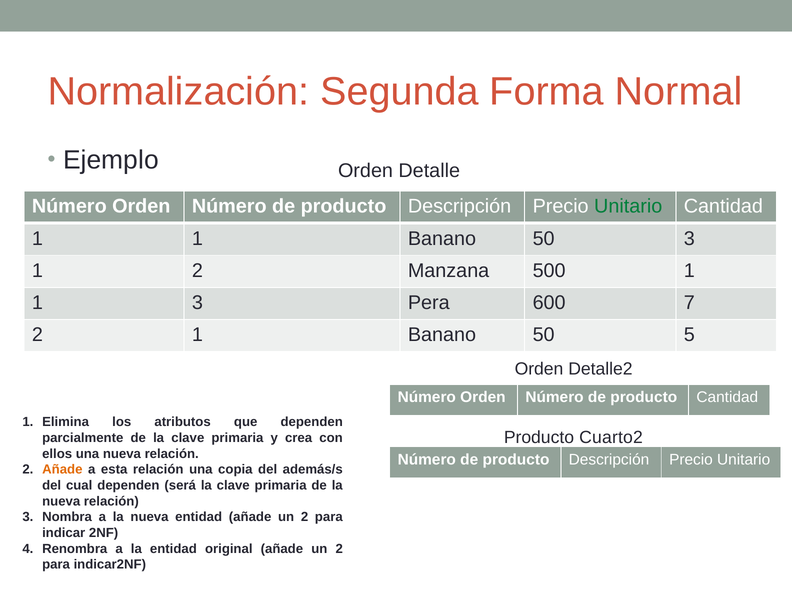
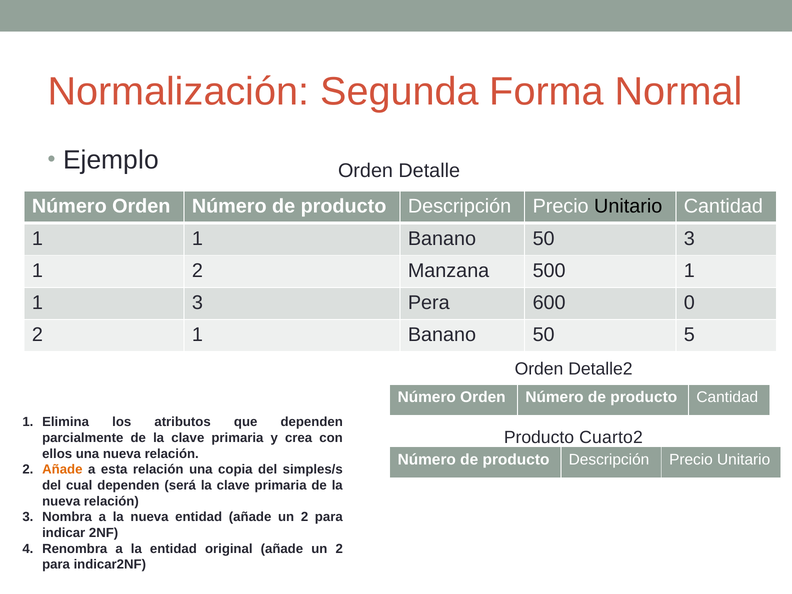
Unitario at (628, 206) colour: green -> black
7: 7 -> 0
además/s: además/s -> simples/s
